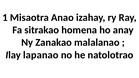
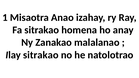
Ilay lapanao: lapanao -> sitrakao
